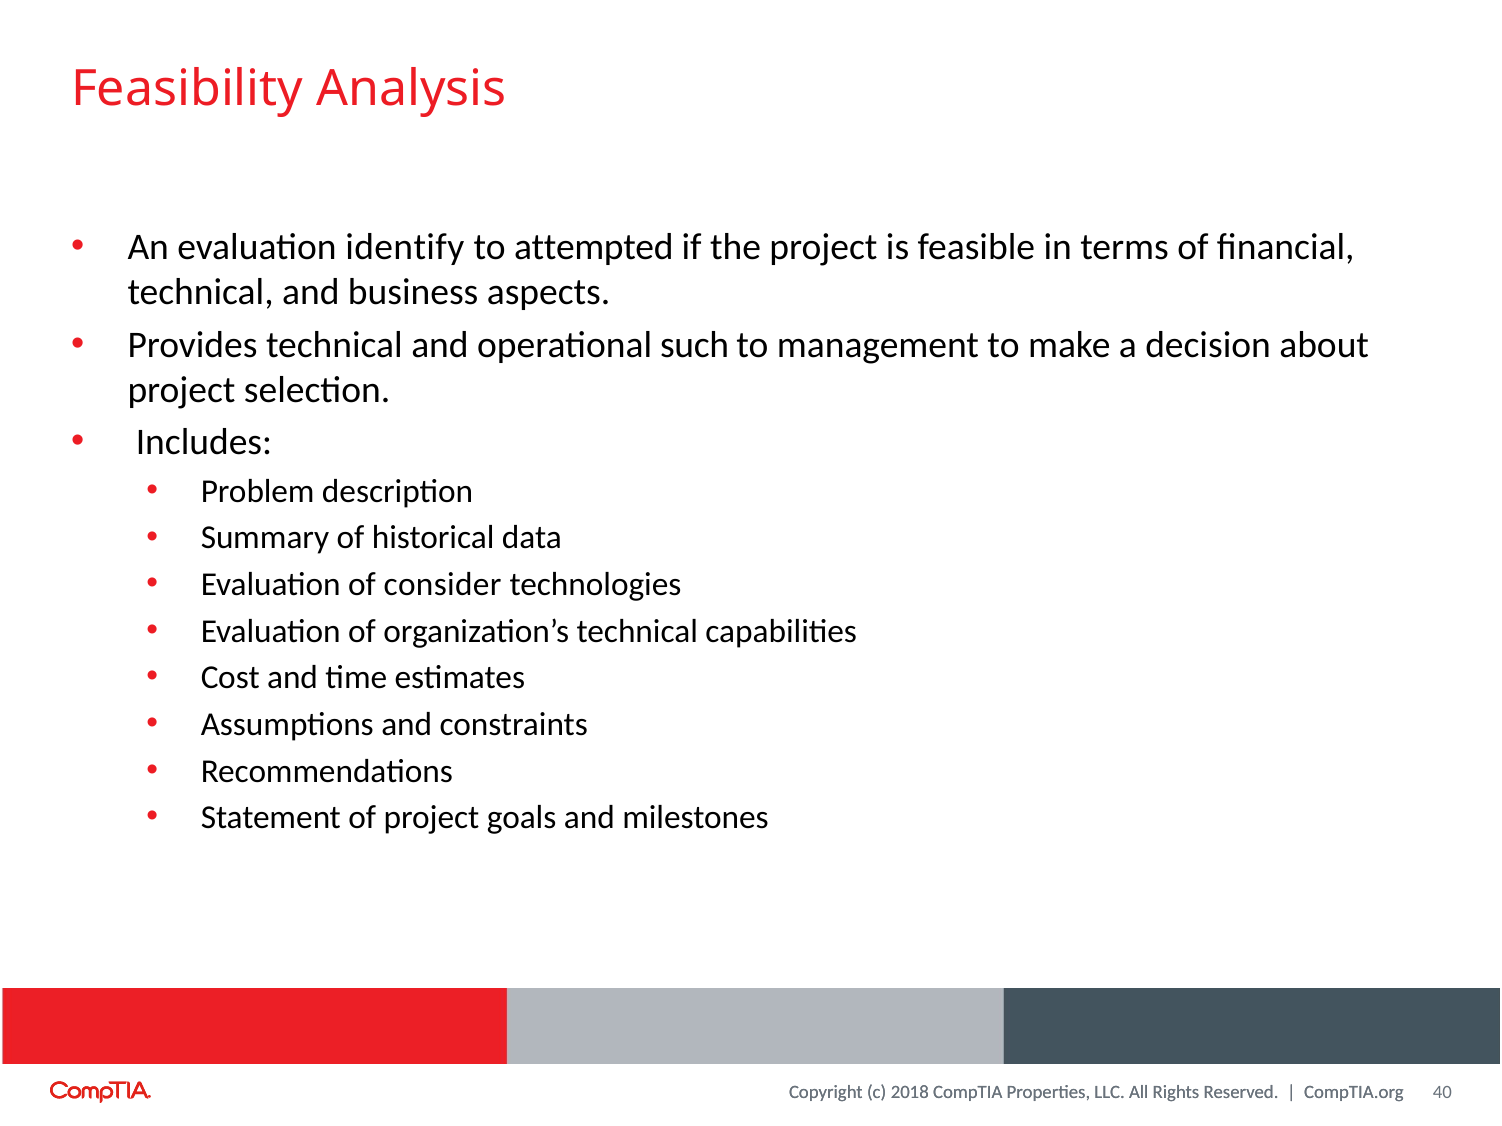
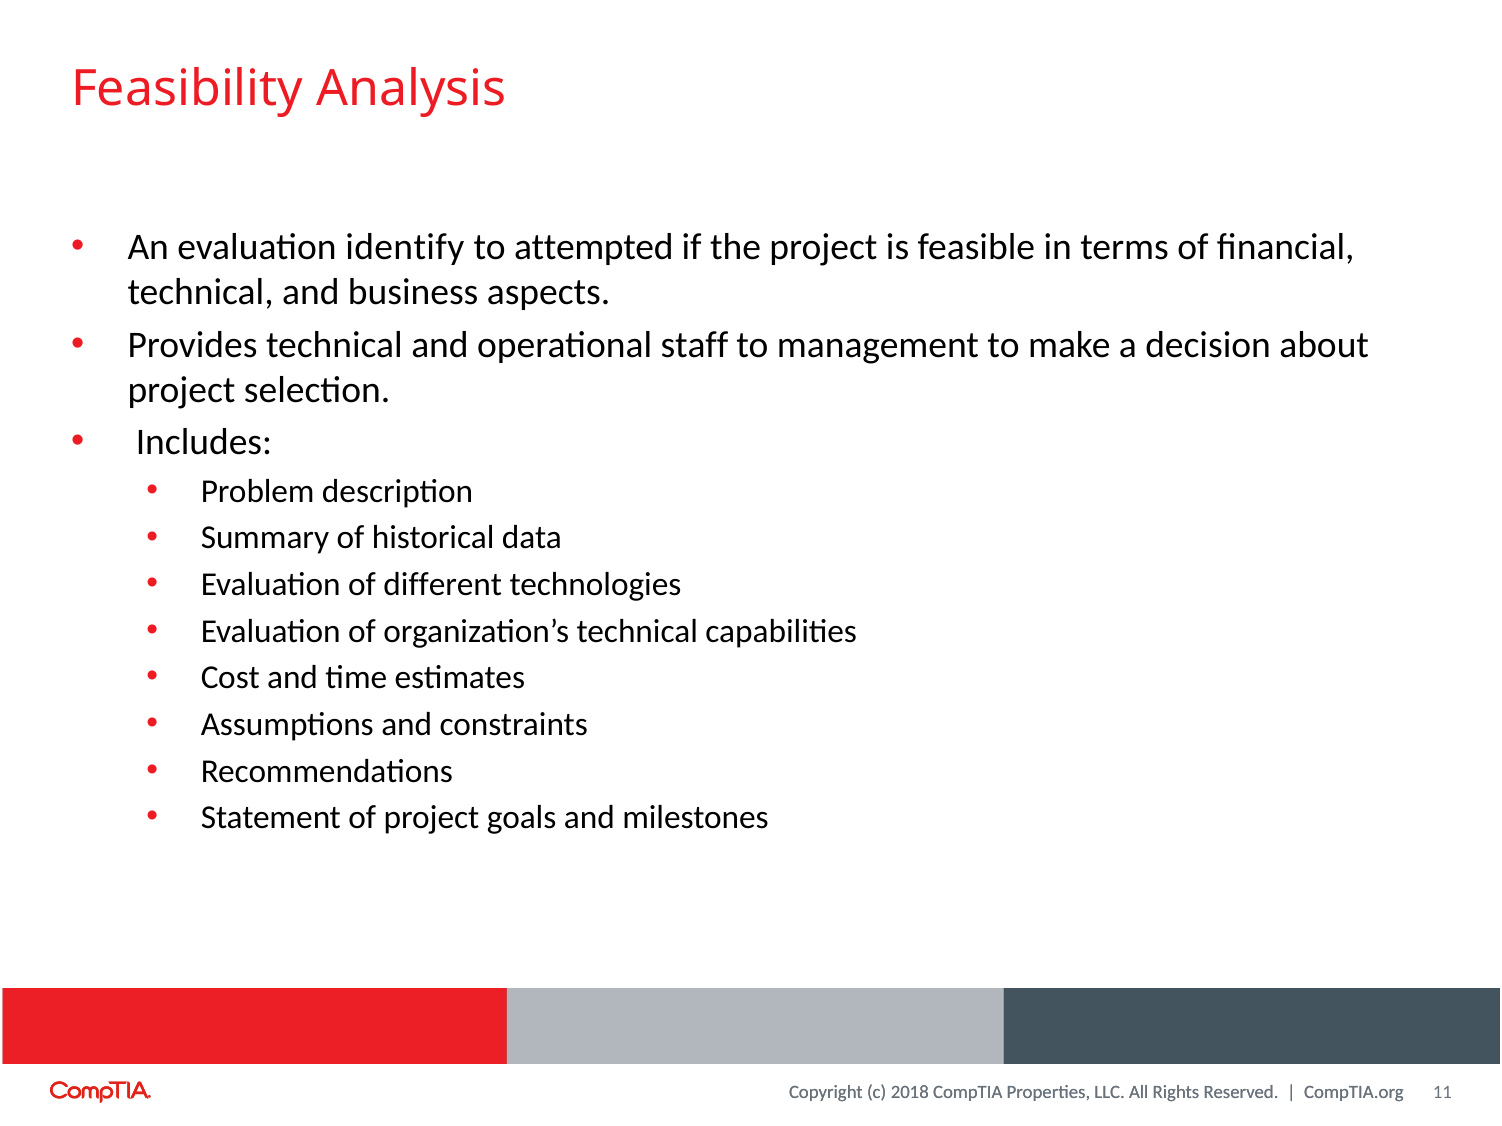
such: such -> staff
consider: consider -> different
40: 40 -> 11
